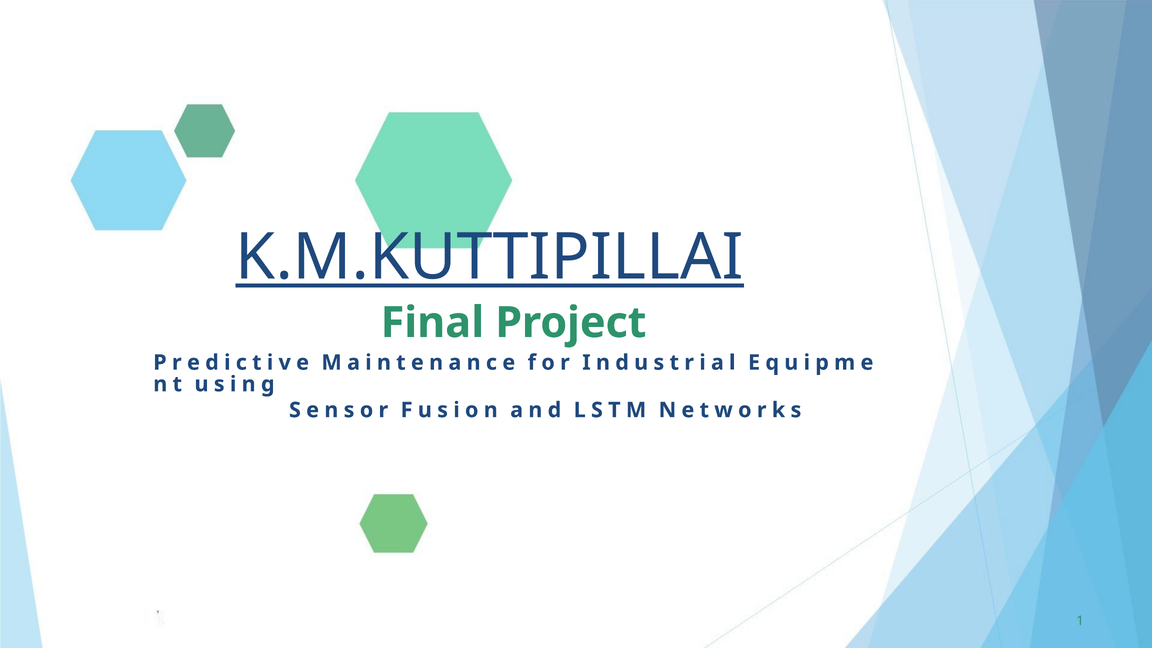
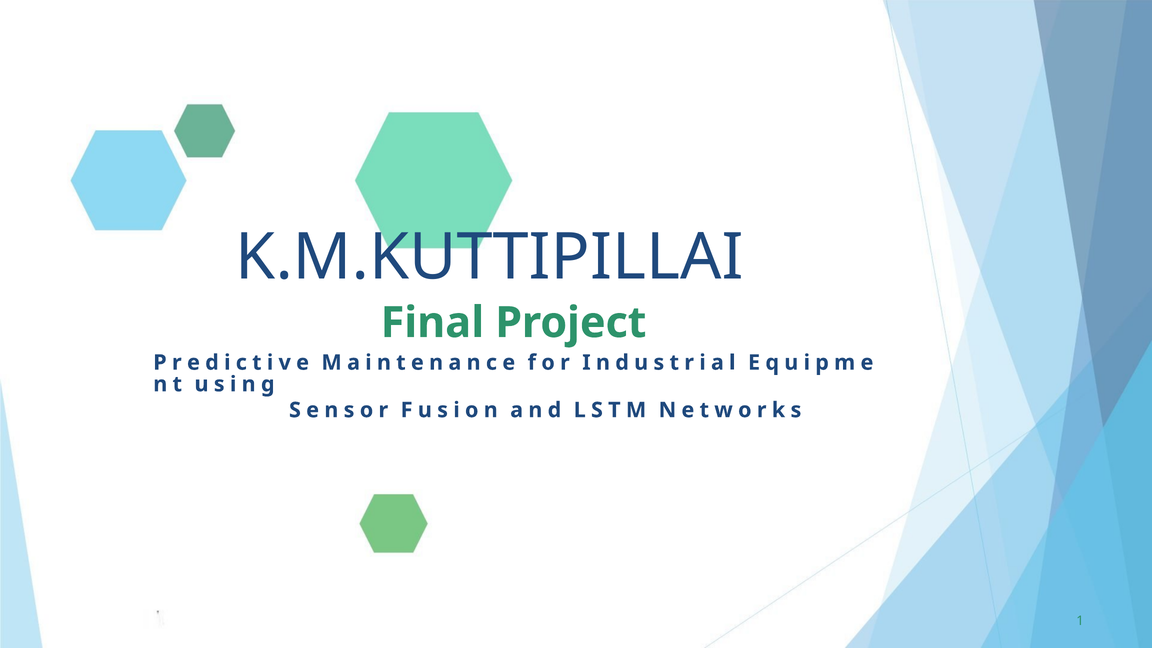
K.M.KUTTIPILLAI underline: present -> none
